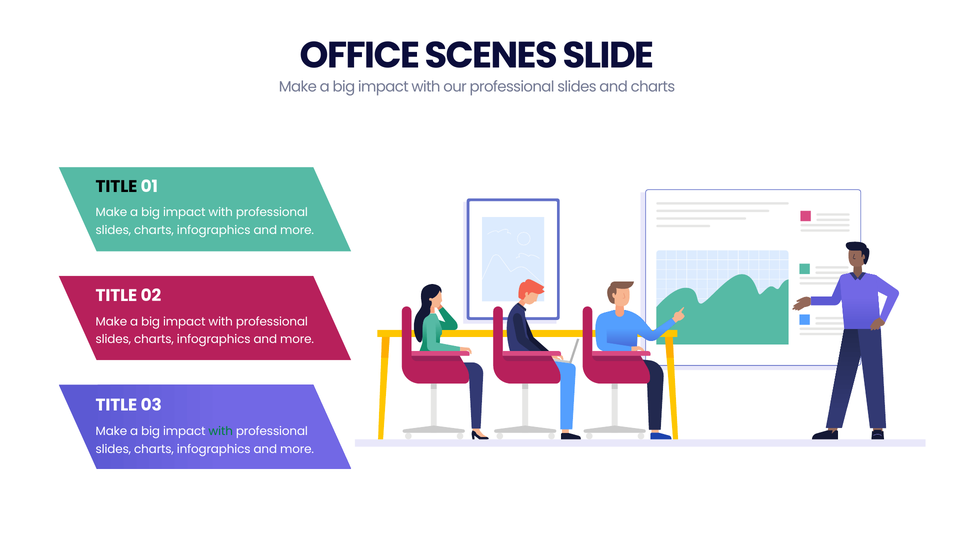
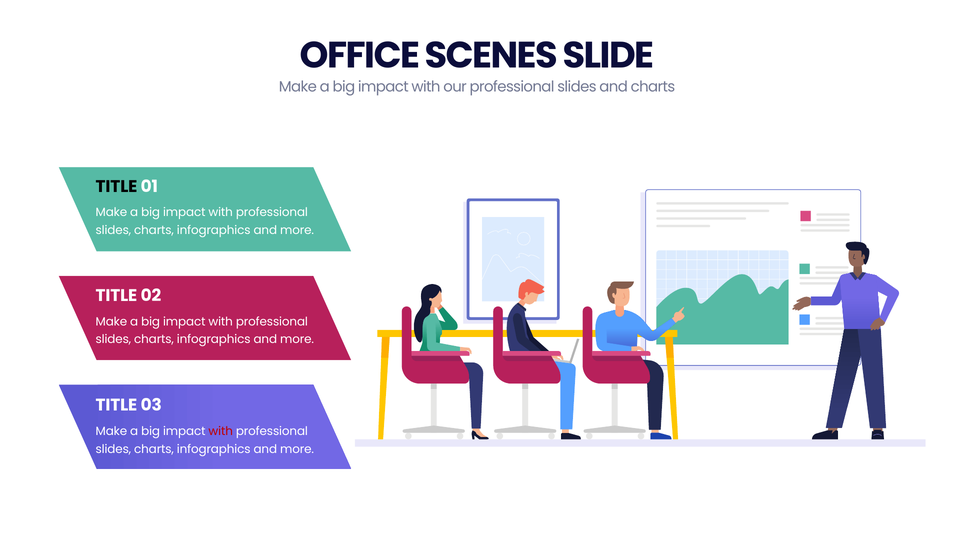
with at (221, 431) colour: green -> red
